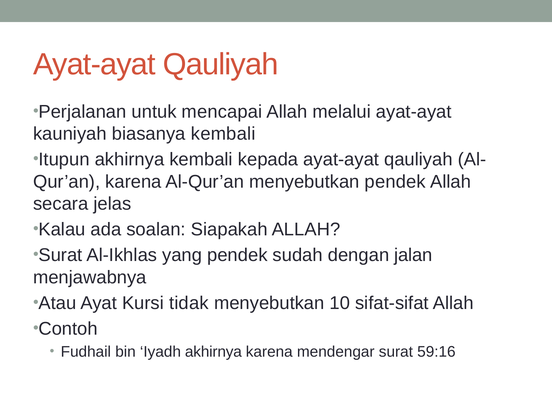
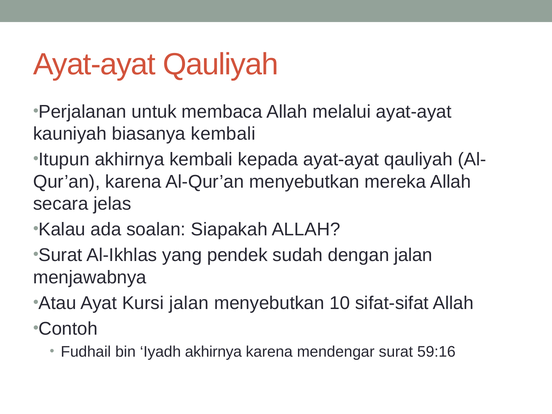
mencapai: mencapai -> membaca
menyebutkan pendek: pendek -> mereka
Kursi tidak: tidak -> jalan
